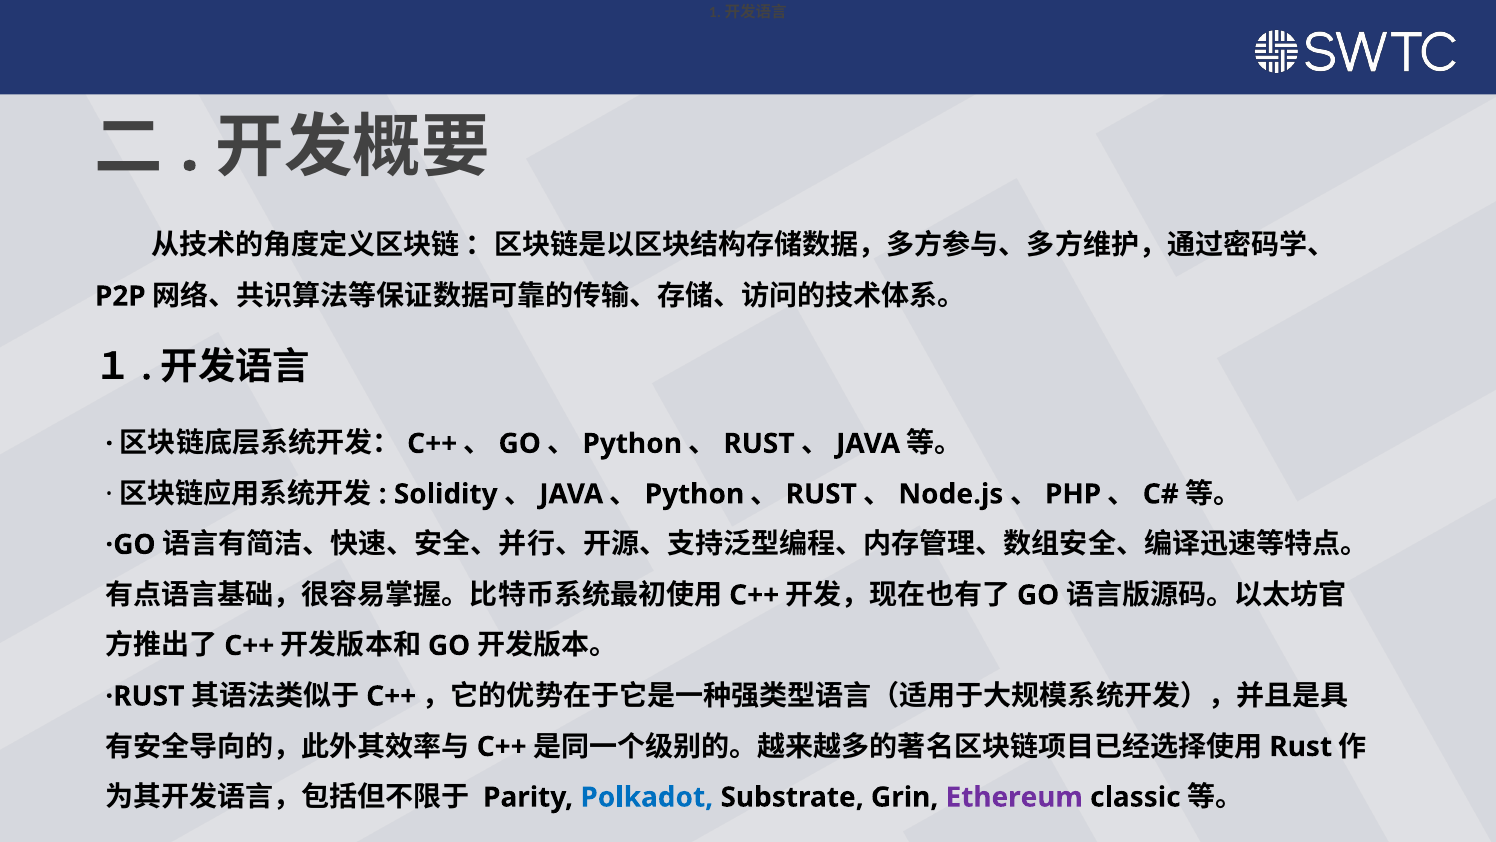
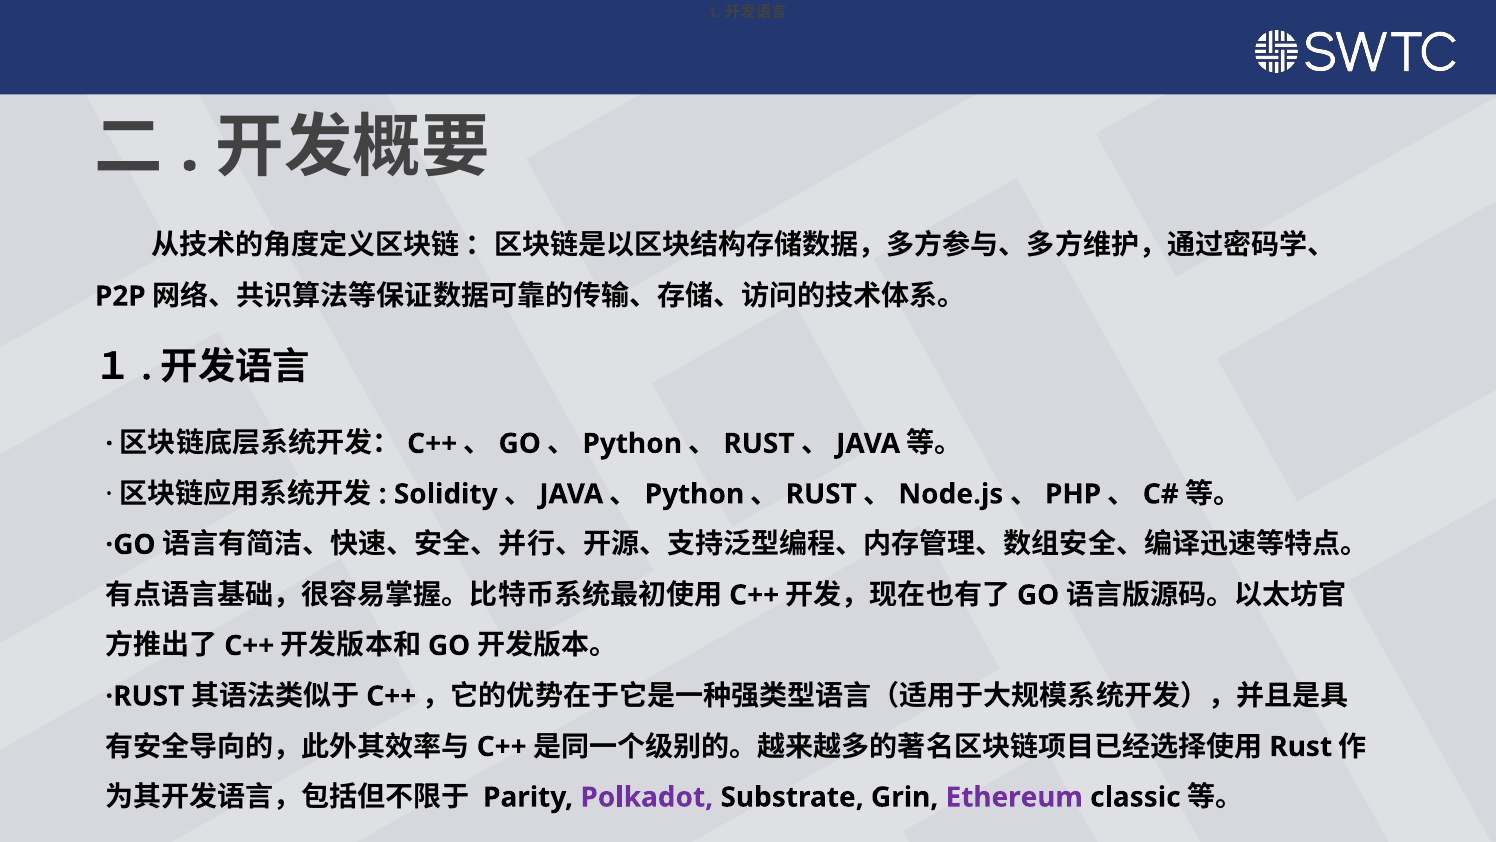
Polkadot colour: blue -> purple
